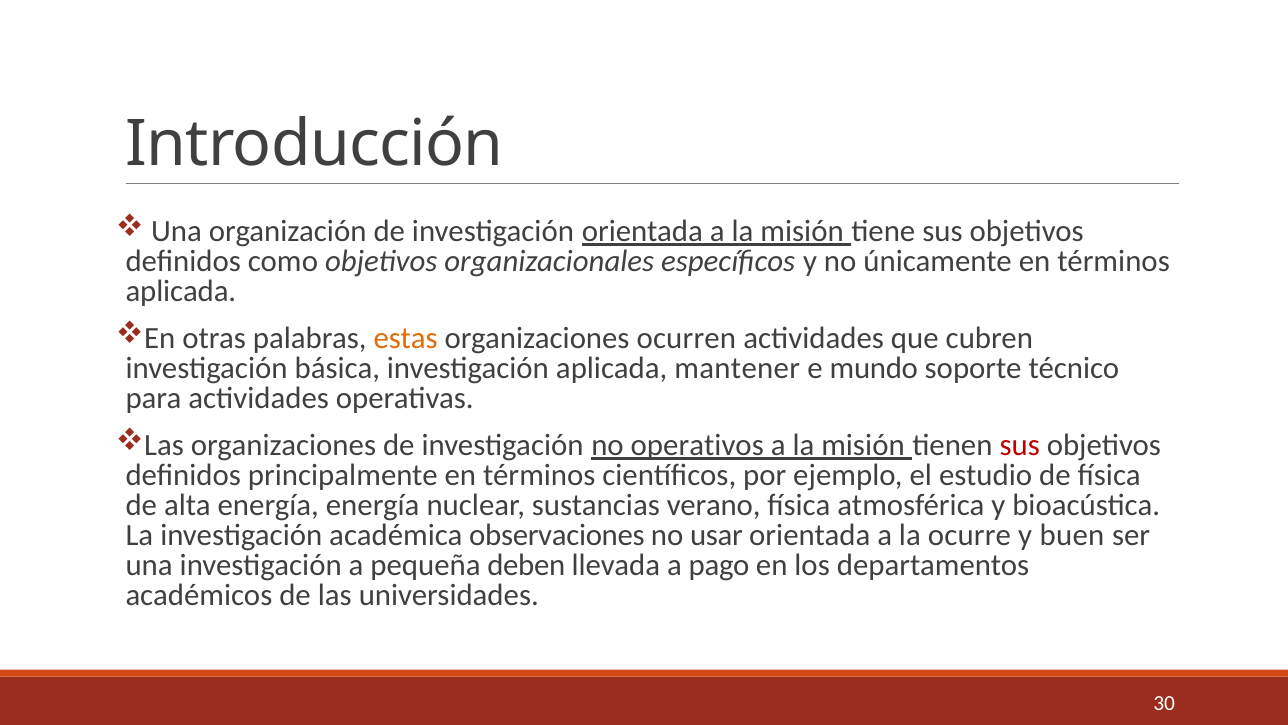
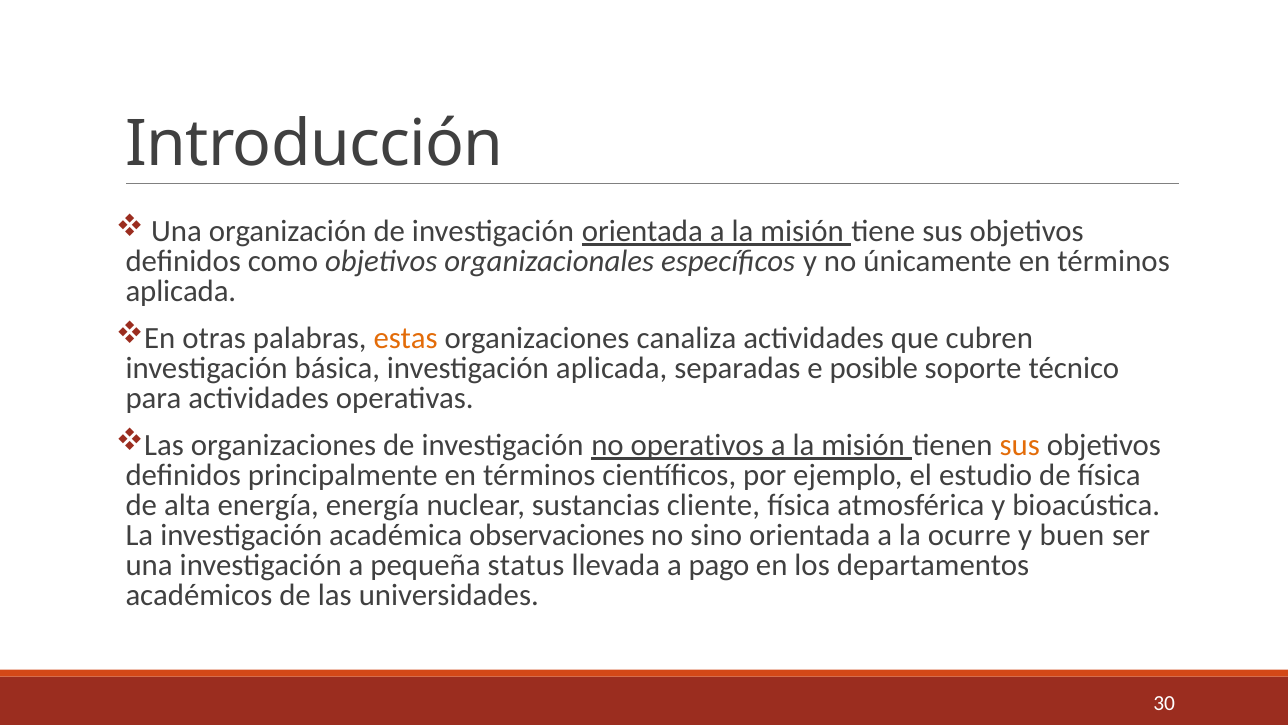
ocurren: ocurren -> canaliza
mantener: mantener -> separadas
mundo: mundo -> posible
sus at (1020, 445) colour: red -> orange
verano: verano -> cliente
usar: usar -> sino
deben: deben -> status
